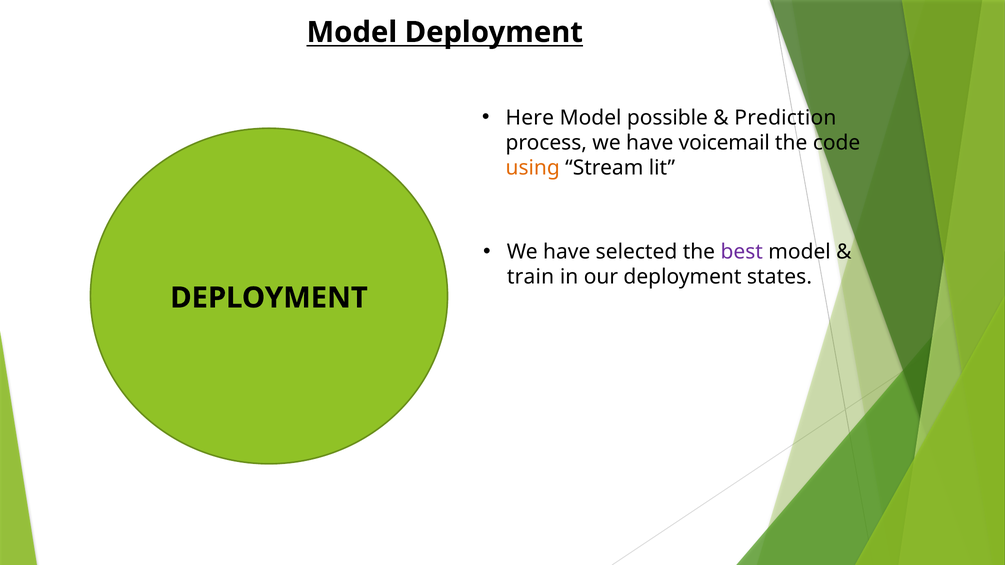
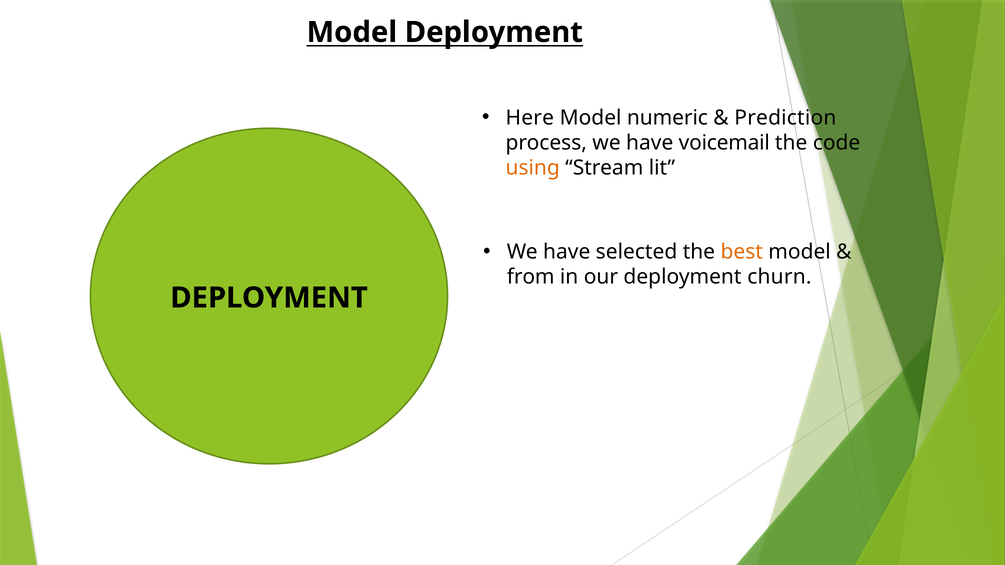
possible: possible -> numeric
best colour: purple -> orange
train: train -> from
states: states -> churn
